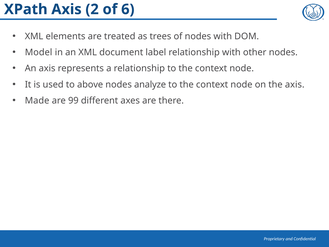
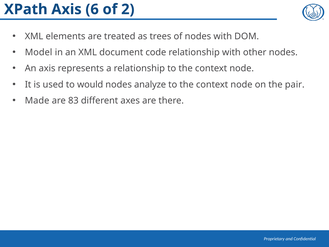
2: 2 -> 6
6: 6 -> 2
label: label -> code
above: above -> would
the axis: axis -> pair
99: 99 -> 83
